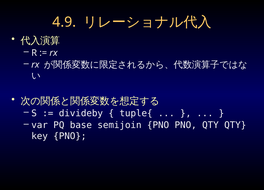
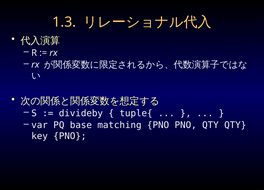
4.9: 4.9 -> 1.3
semijoin: semijoin -> matching
